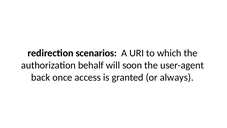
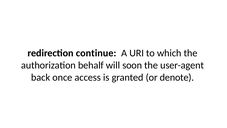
scenarios: scenarios -> continue
always: always -> denote
